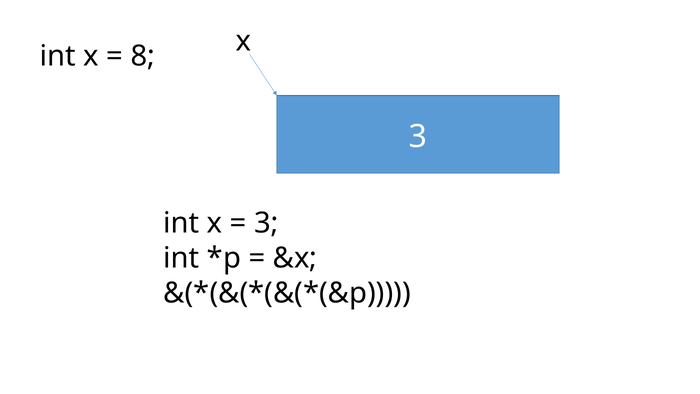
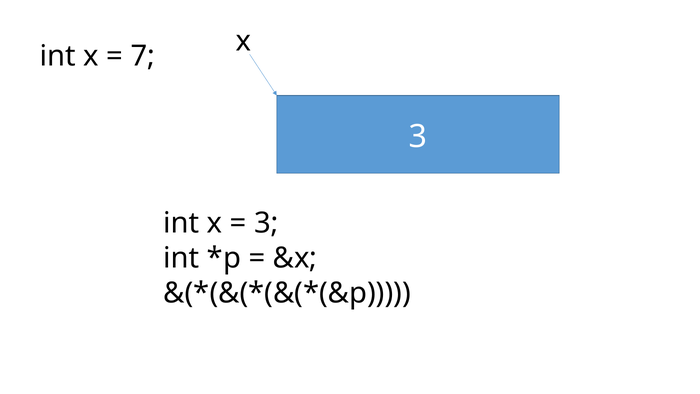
8: 8 -> 7
